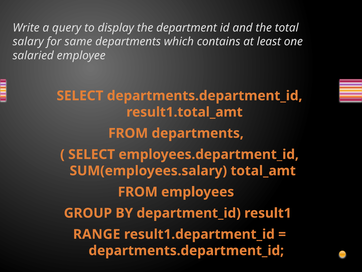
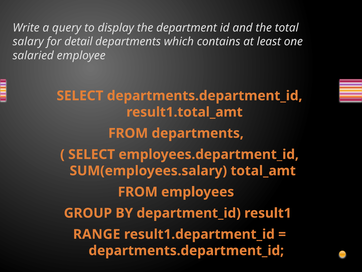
same: same -> detail
